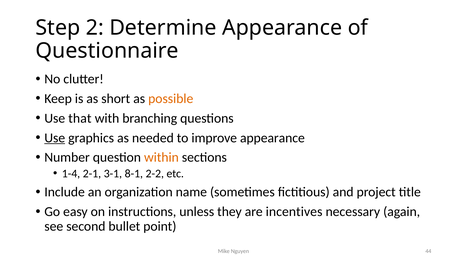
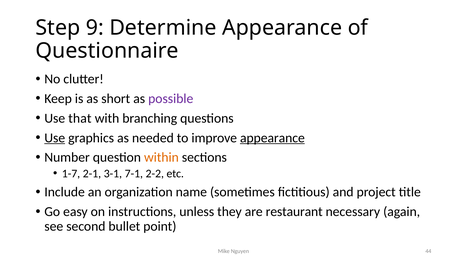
2: 2 -> 9
possible colour: orange -> purple
appearance at (272, 138) underline: none -> present
1-4: 1-4 -> 1-7
8-1: 8-1 -> 7-1
incentives: incentives -> restaurant
